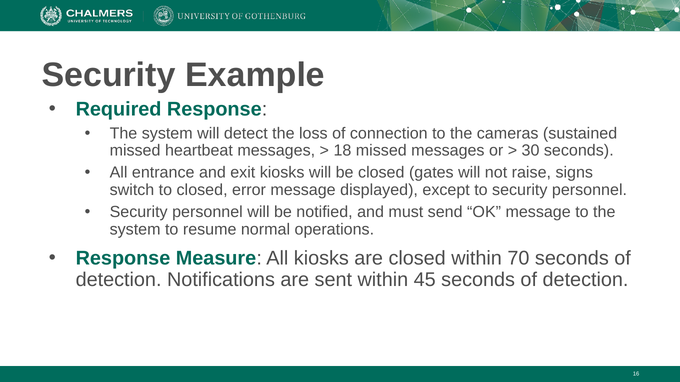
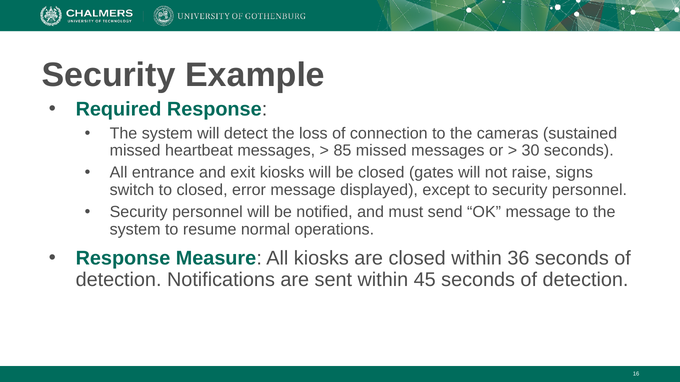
18: 18 -> 85
70: 70 -> 36
